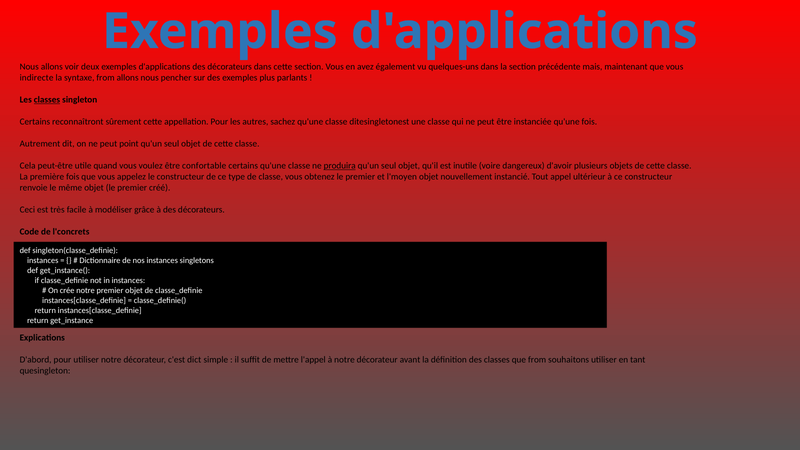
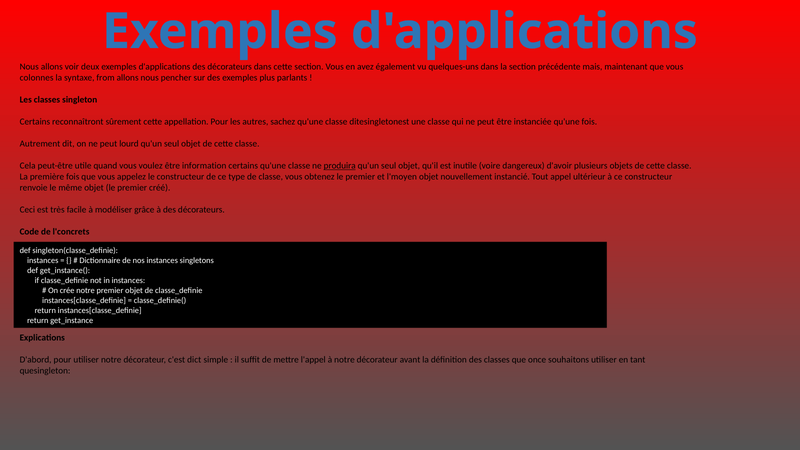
indirecte: indirecte -> colonnes
classes at (47, 100) underline: present -> none
point: point -> lourd
confortable: confortable -> information
que from: from -> once
